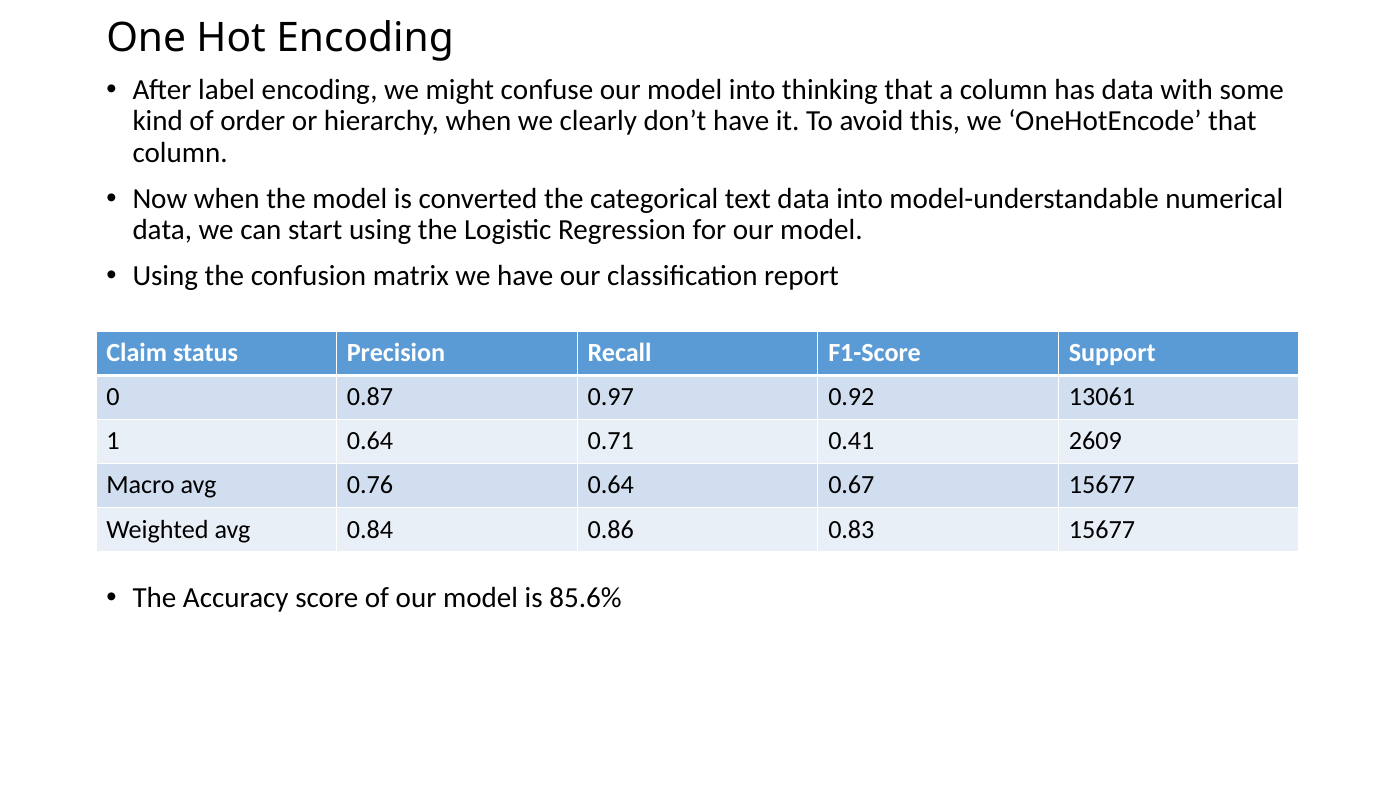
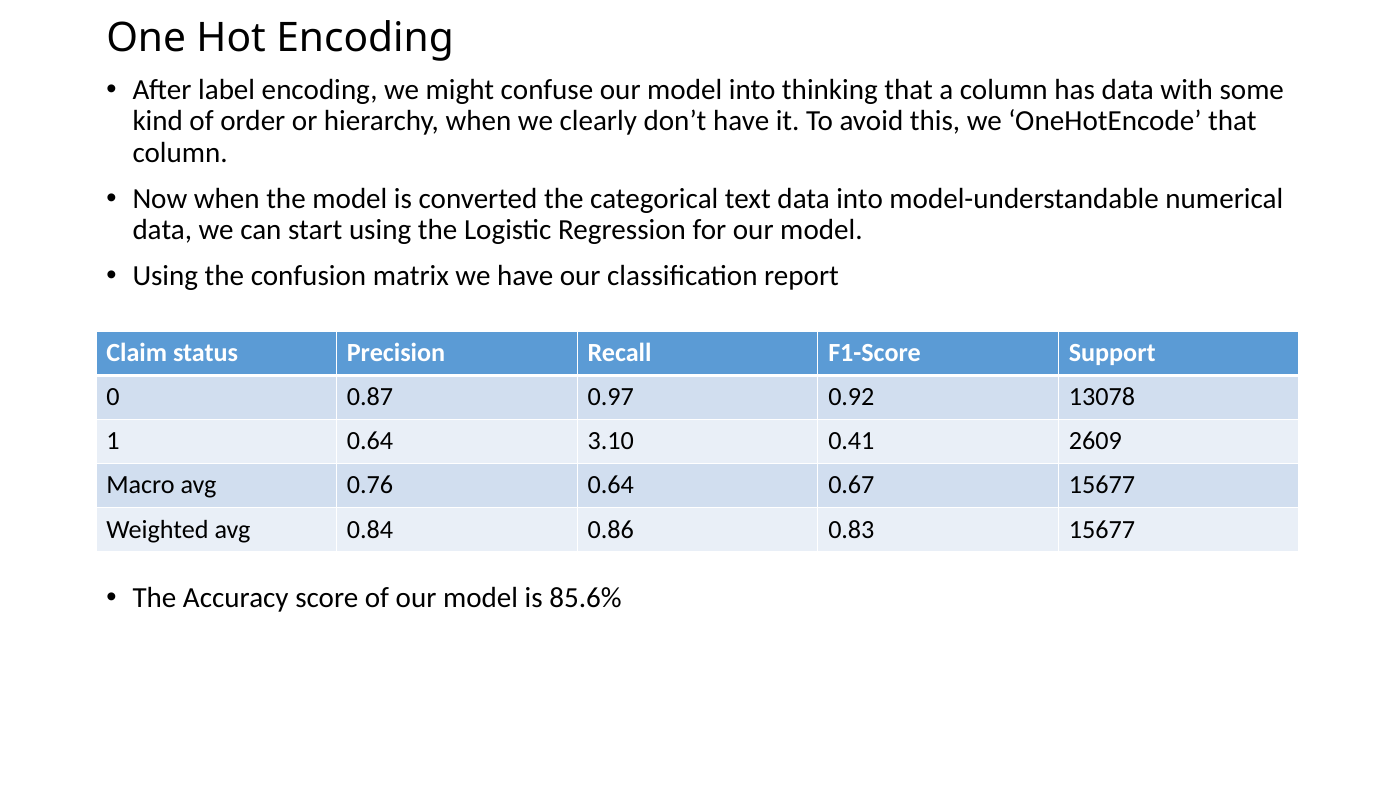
13061: 13061 -> 13078
0.71: 0.71 -> 3.10
